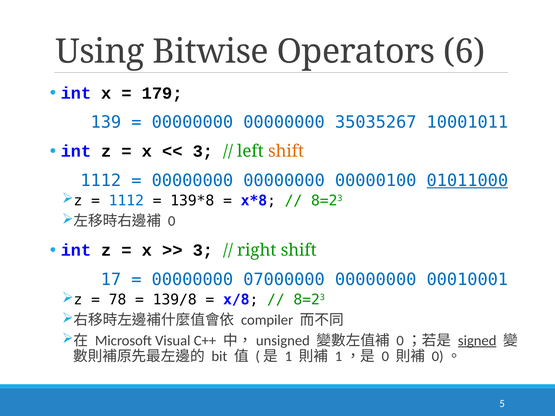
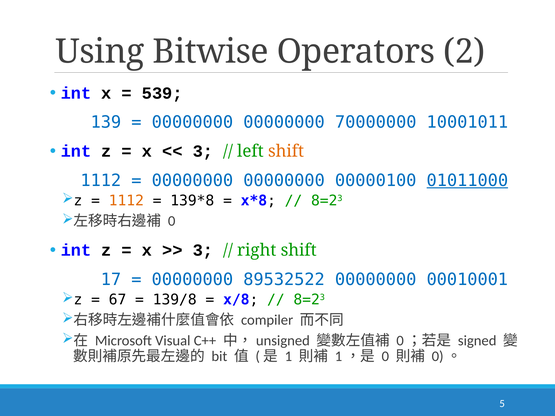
6: 6 -> 2
179: 179 -> 539
35035267: 35035267 -> 70000000
1112 at (126, 201) colour: blue -> orange
07000000: 07000000 -> 89532522
78: 78 -> 67
signed underline: present -> none
